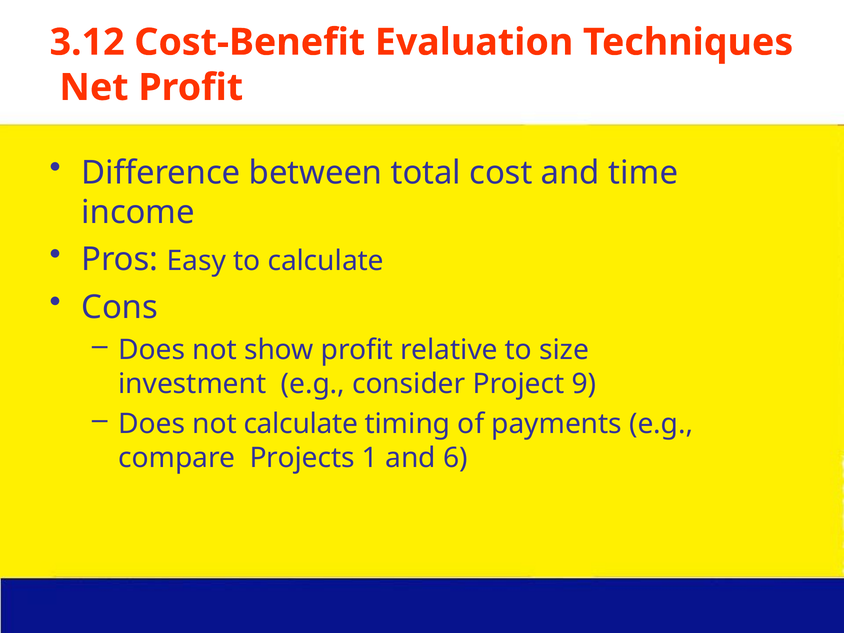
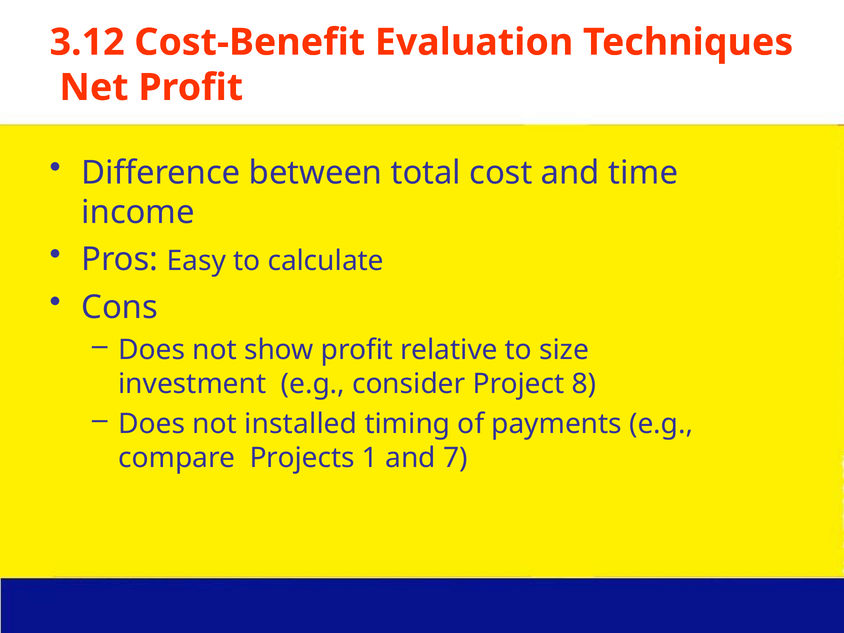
9: 9 -> 8
not calculate: calculate -> installed
6: 6 -> 7
